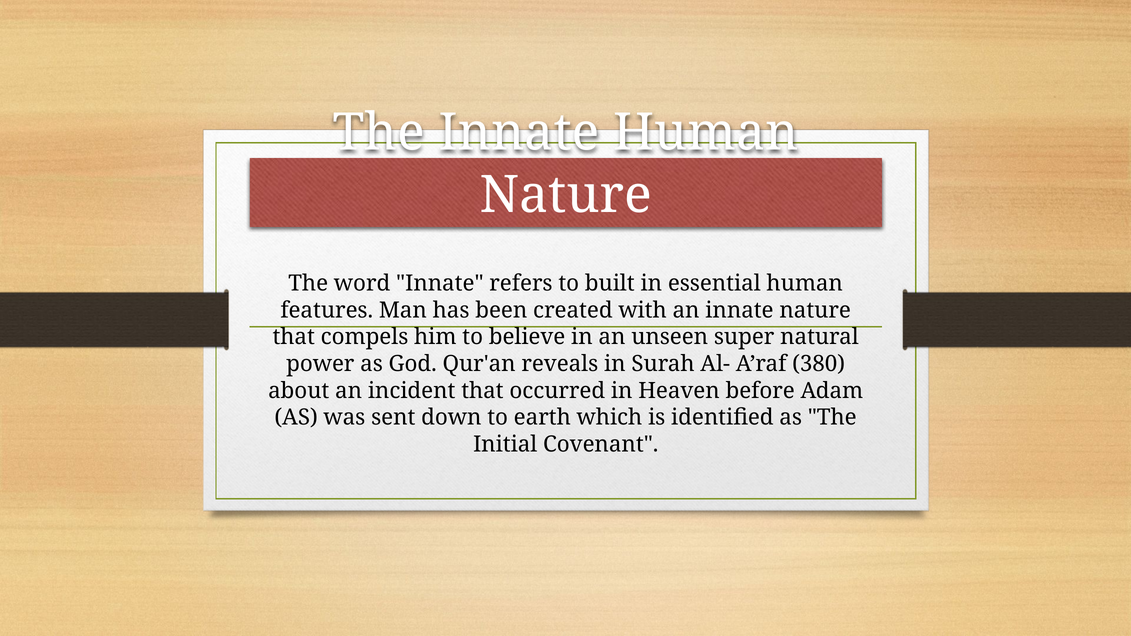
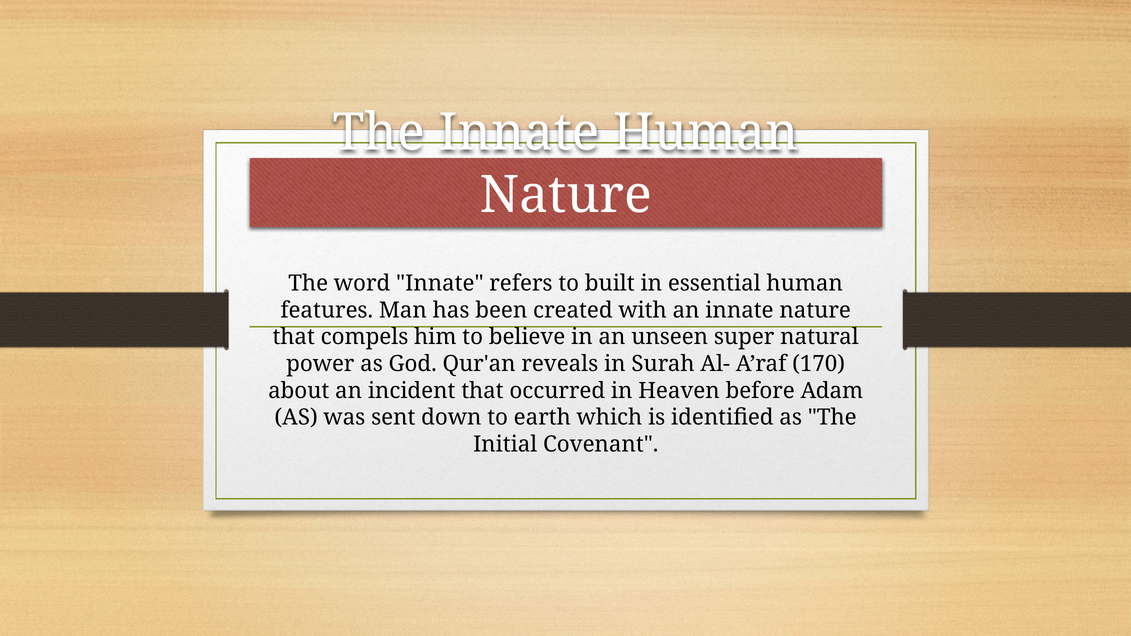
380: 380 -> 170
